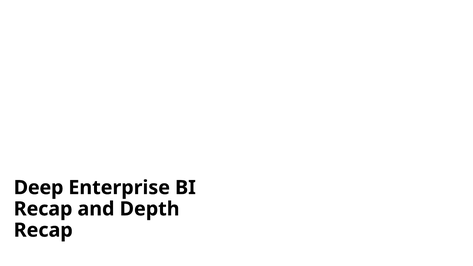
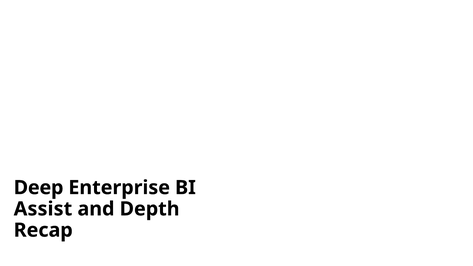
Recap at (43, 209): Recap -> Assist
